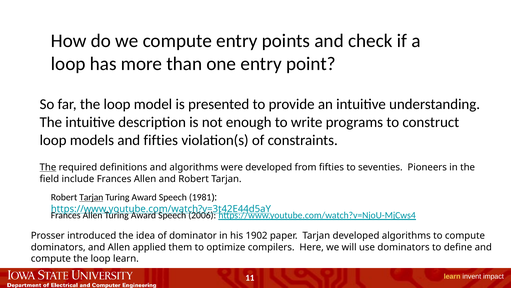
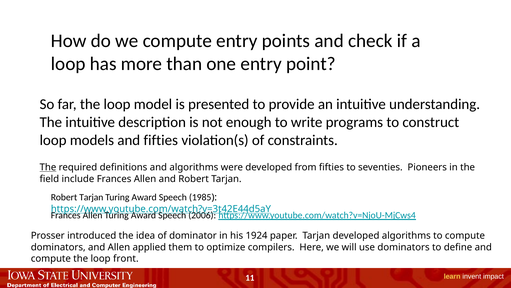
Tarjan at (91, 197) underline: present -> none
1981: 1981 -> 1985
1902: 1902 -> 1924
loop learn: learn -> front
